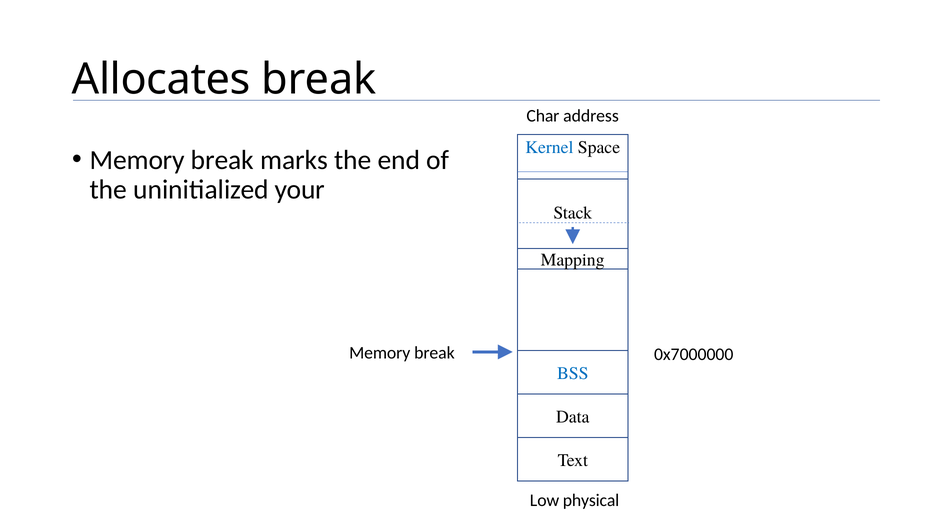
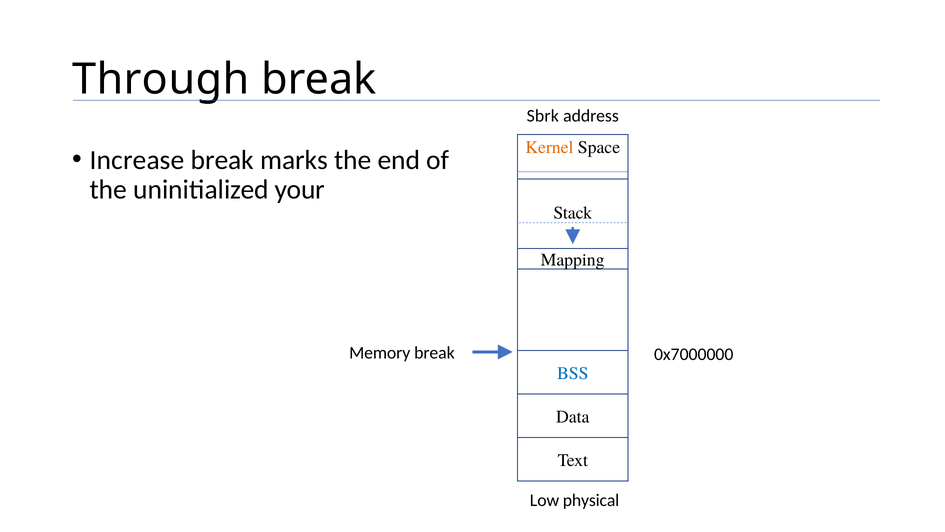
Allocates: Allocates -> Through
Char: Char -> Sbrk
Kernel colour: blue -> orange
Memory at (137, 160): Memory -> Increase
